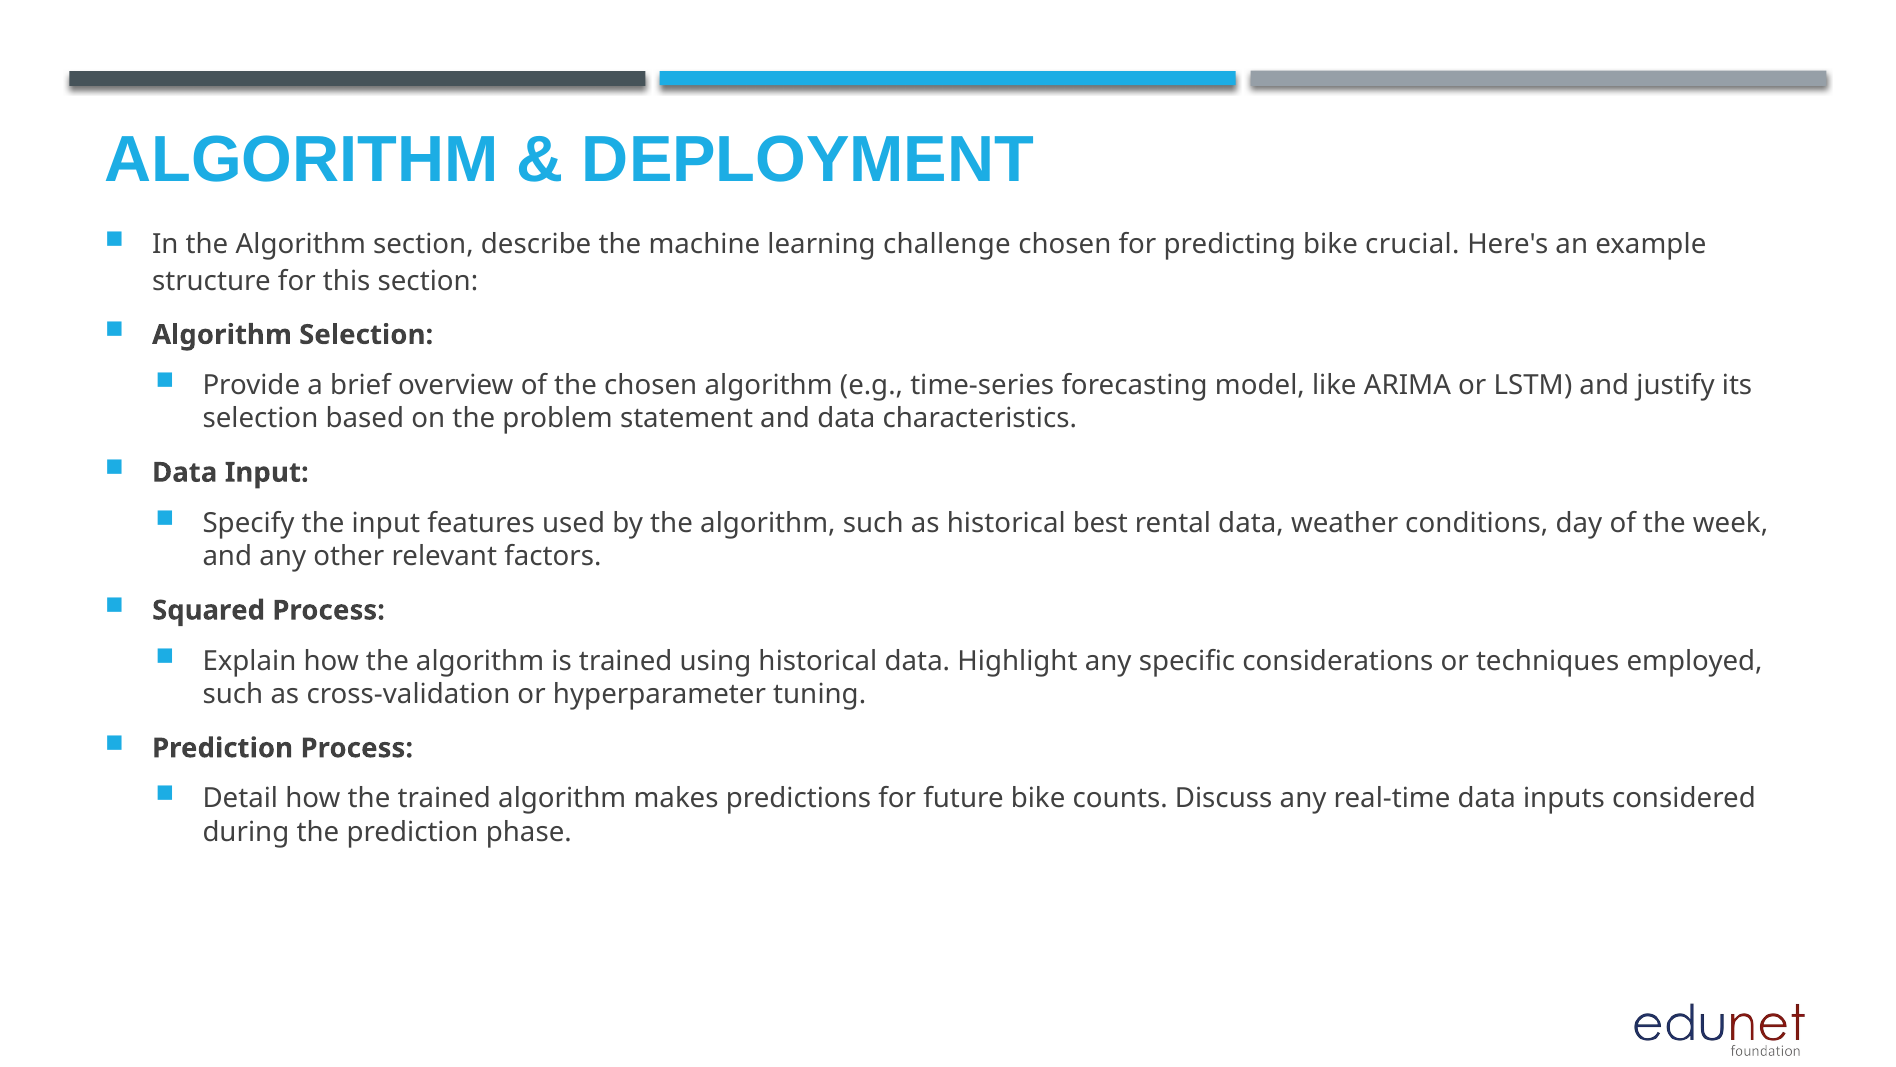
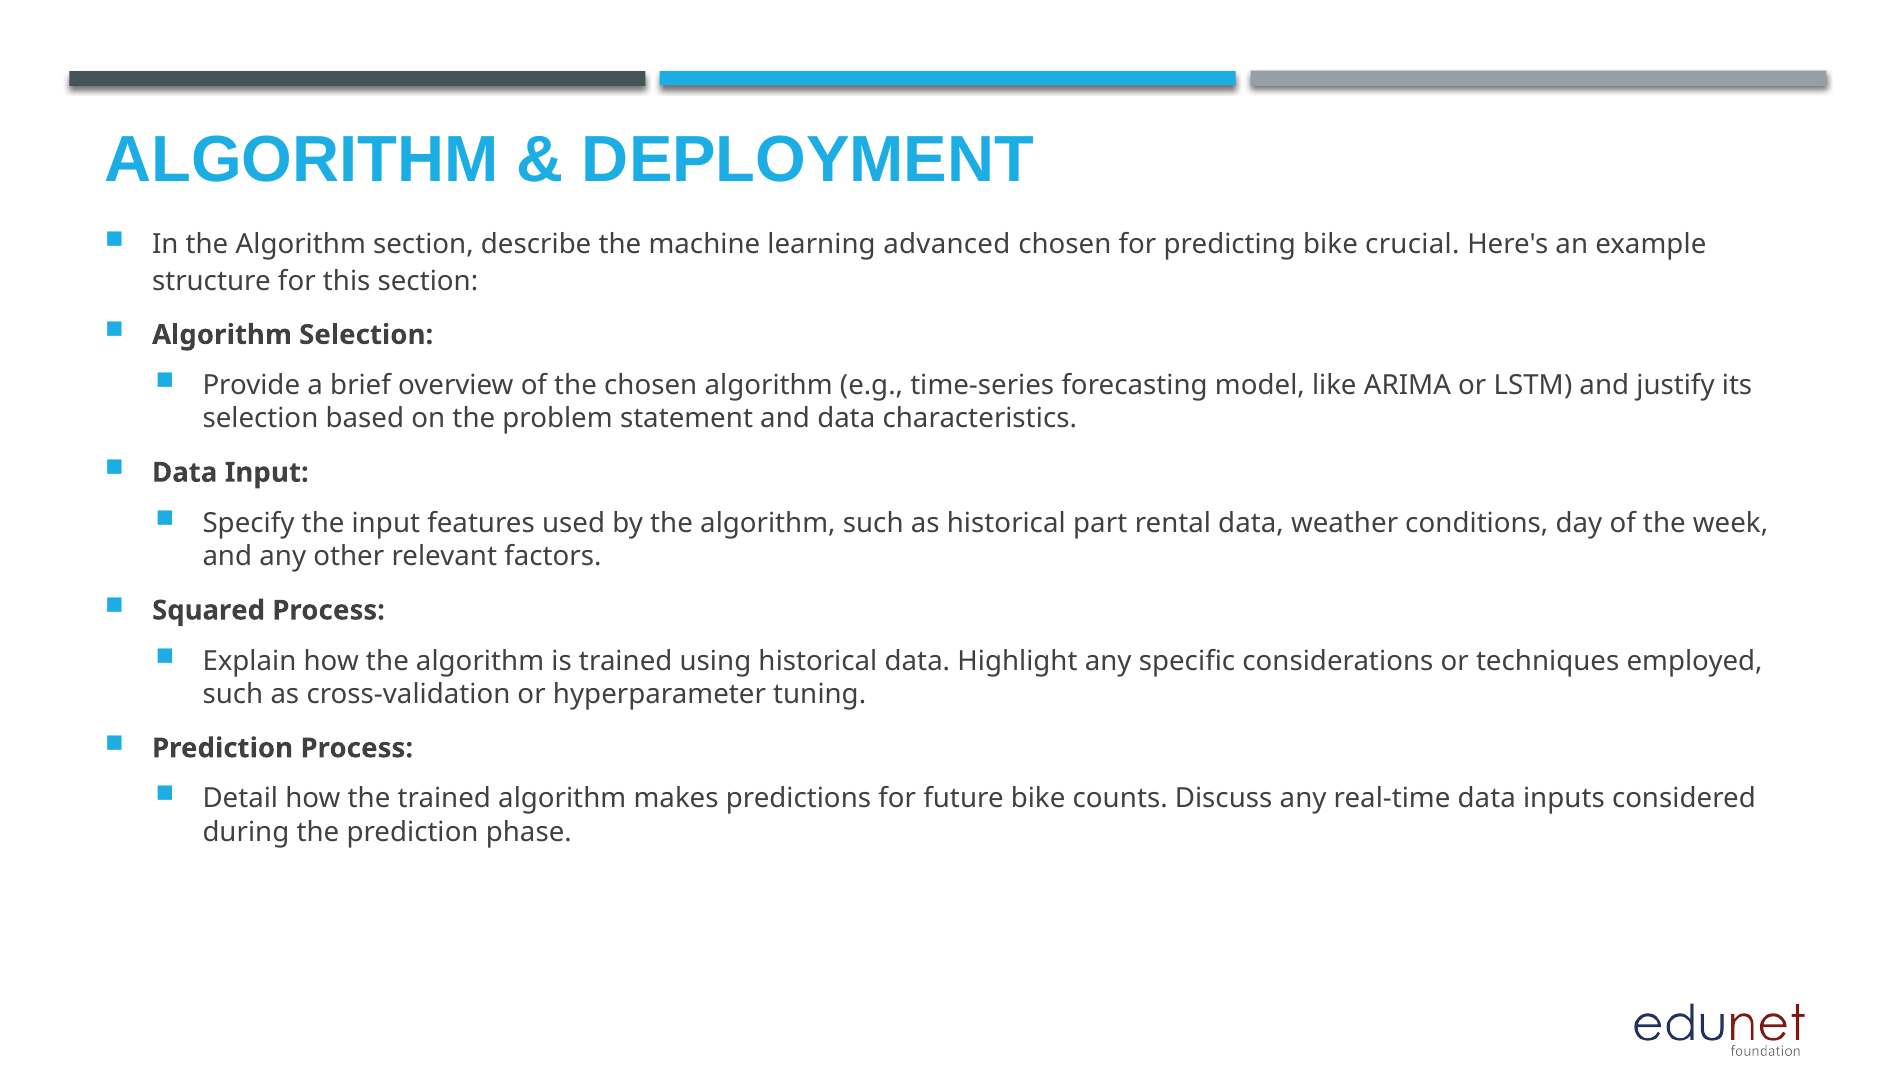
challenge: challenge -> advanced
best: best -> part
